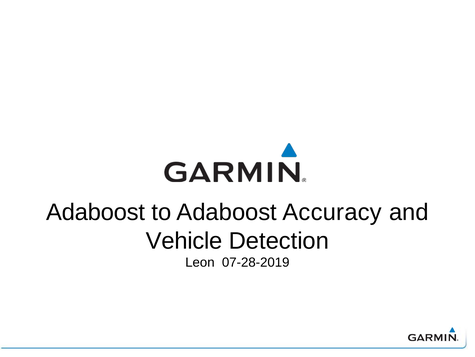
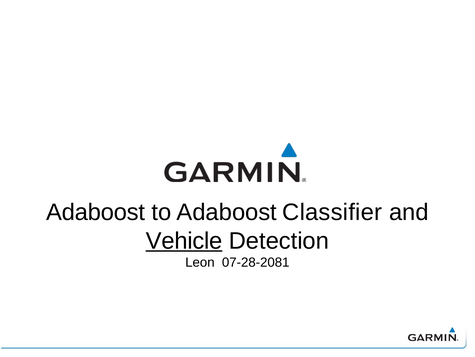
Accuracy: Accuracy -> Classifier
Vehicle underline: none -> present
07-28-2019: 07-28-2019 -> 07-28-2081
